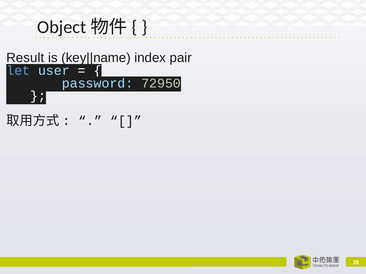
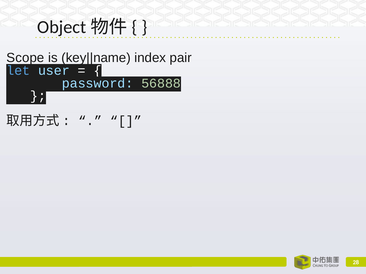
Result: Result -> Scope
72950: 72950 -> 56888
